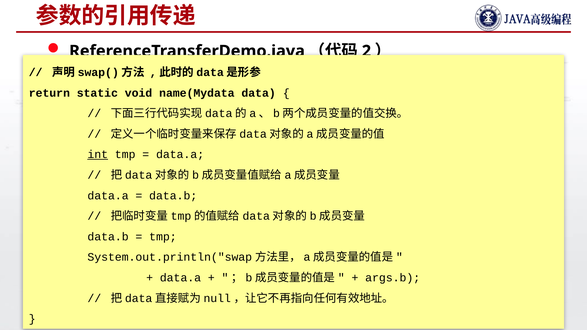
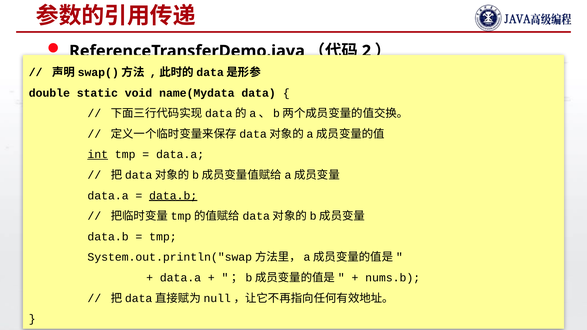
return: return -> double
data.b at (173, 196) underline: none -> present
args.b: args.b -> nums.b
